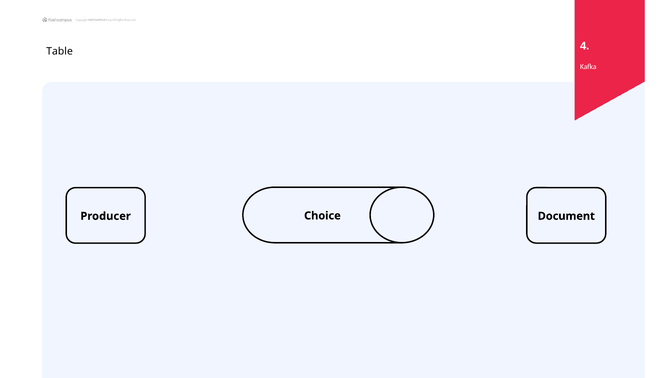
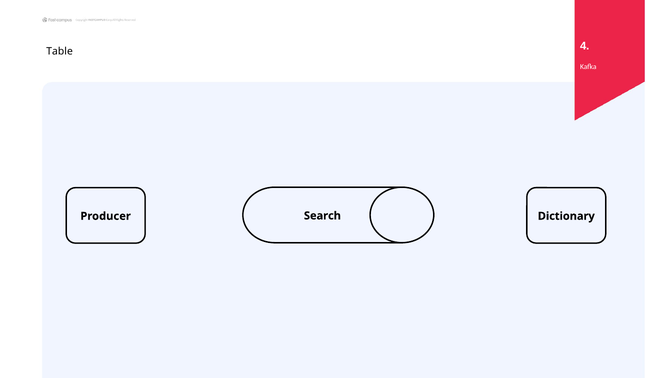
Choice: Choice -> Search
Document: Document -> Dictionary
